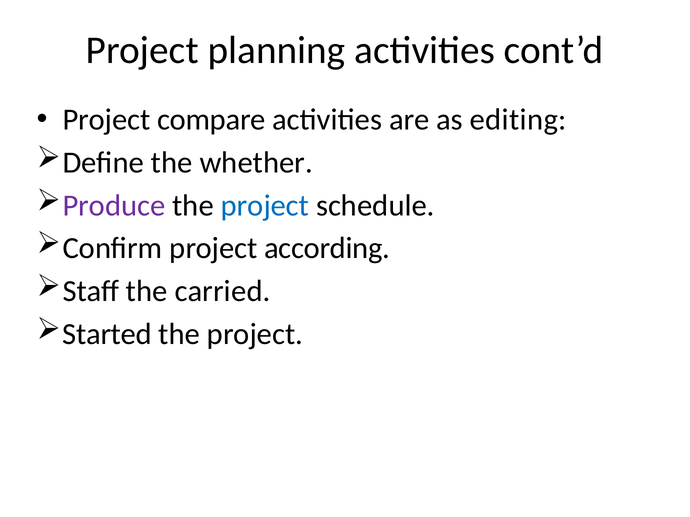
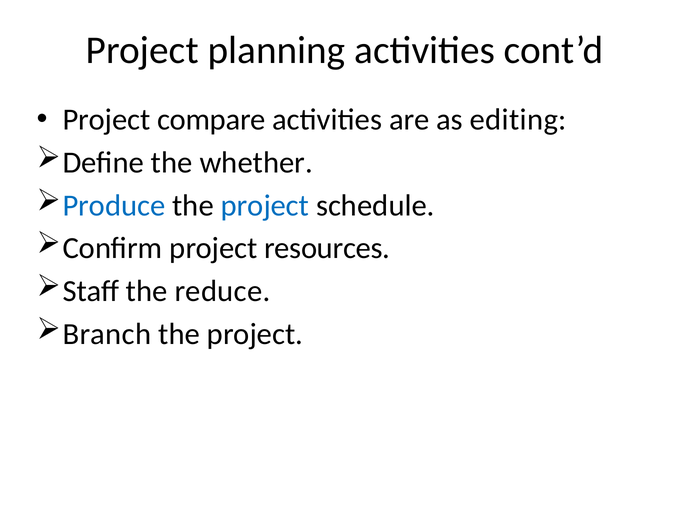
Produce colour: purple -> blue
according: according -> resources
carried: carried -> reduce
Started: Started -> Branch
